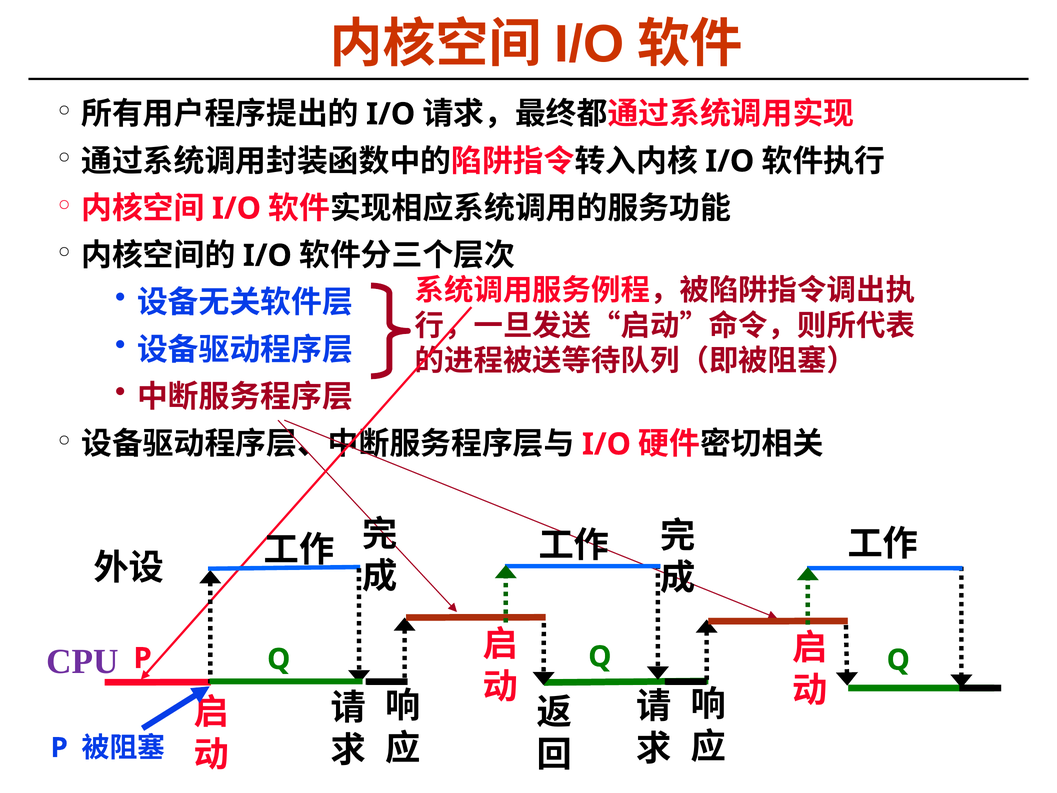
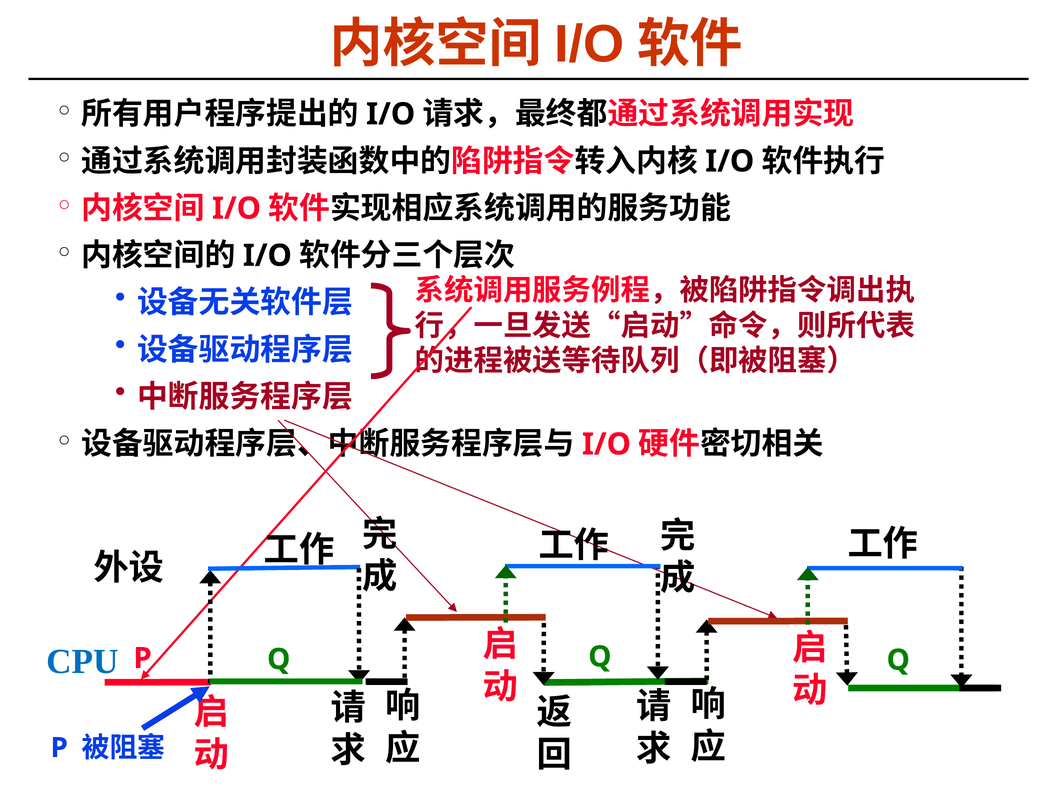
CPU colour: purple -> blue
